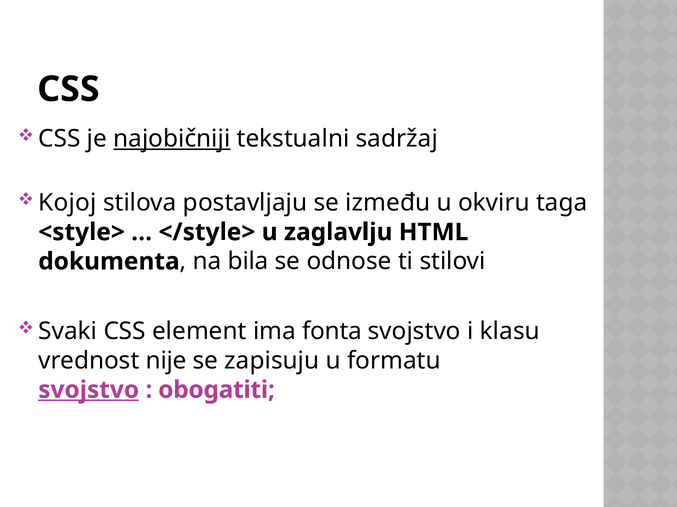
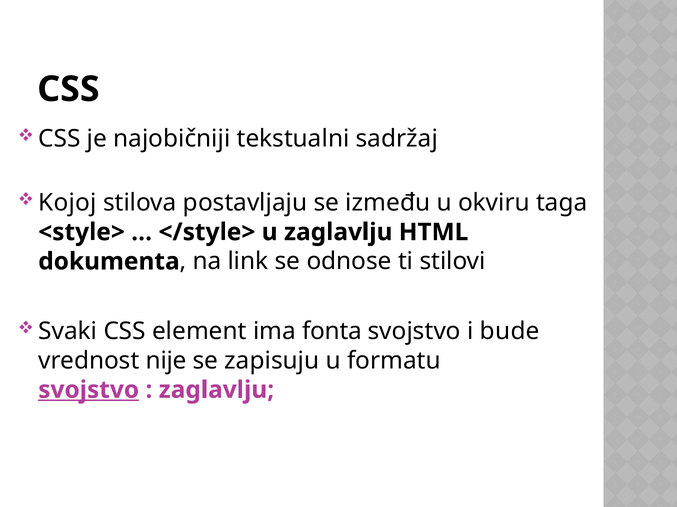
najobičniji underline: present -> none
bila: bila -> link
klasu: klasu -> bude
obogatiti at (217, 390): obogatiti -> zaglavlju
